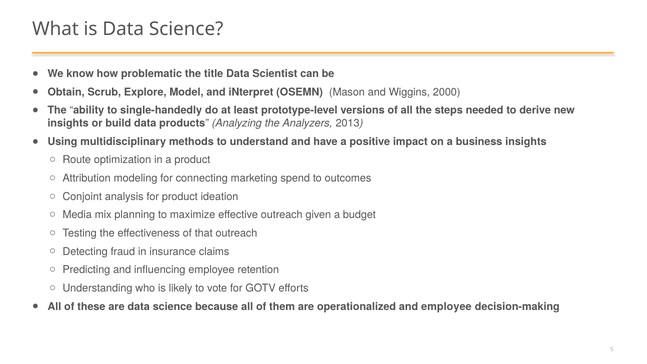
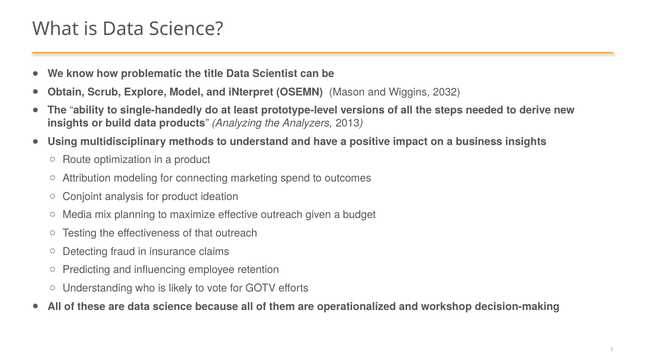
2000: 2000 -> 2032
and employee: employee -> workshop
